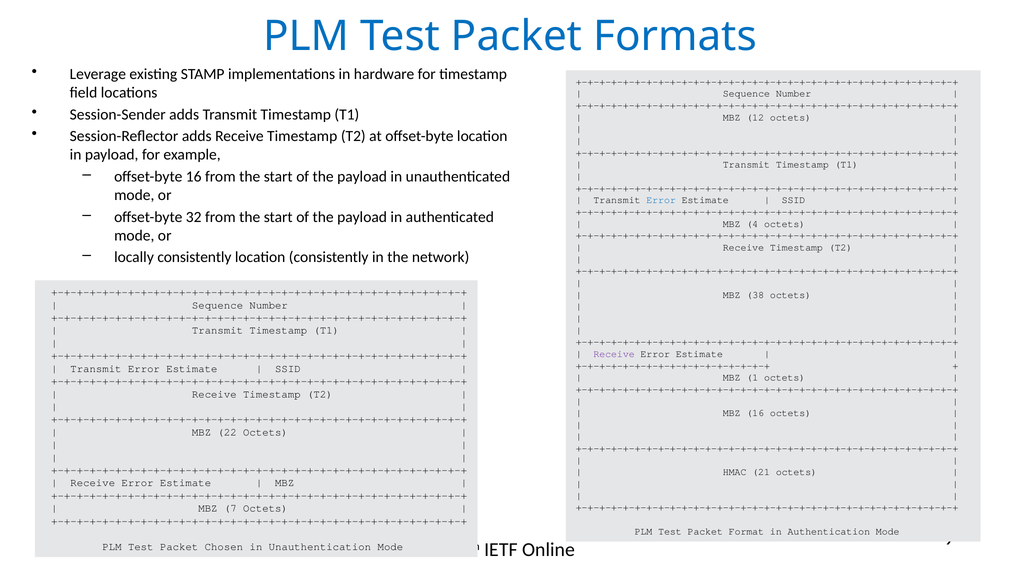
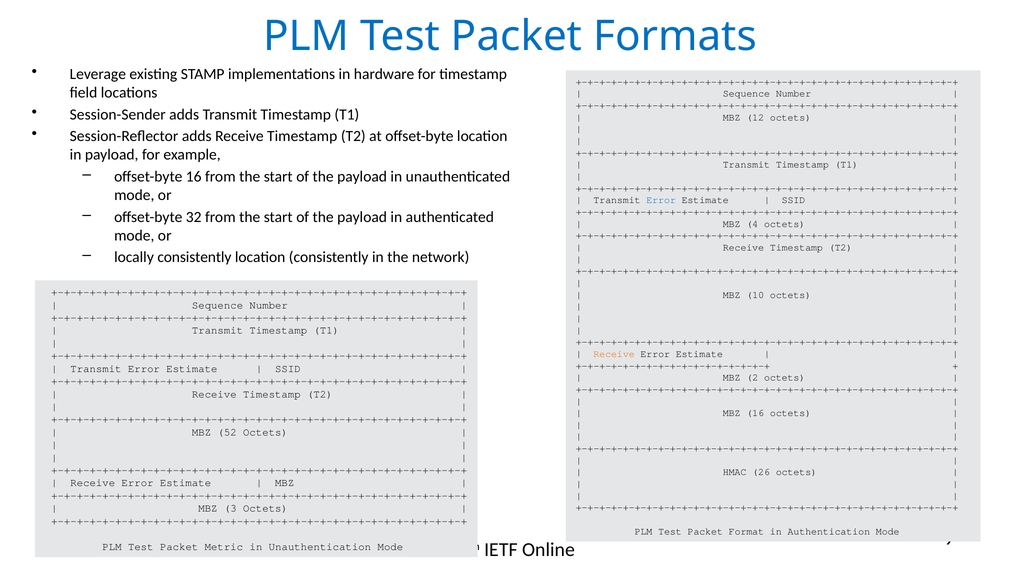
38: 38 -> 10
Receive at (614, 354) colour: purple -> orange
1: 1 -> 2
22: 22 -> 52
21: 21 -> 26
7: 7 -> 3
Chosen: Chosen -> Metric
